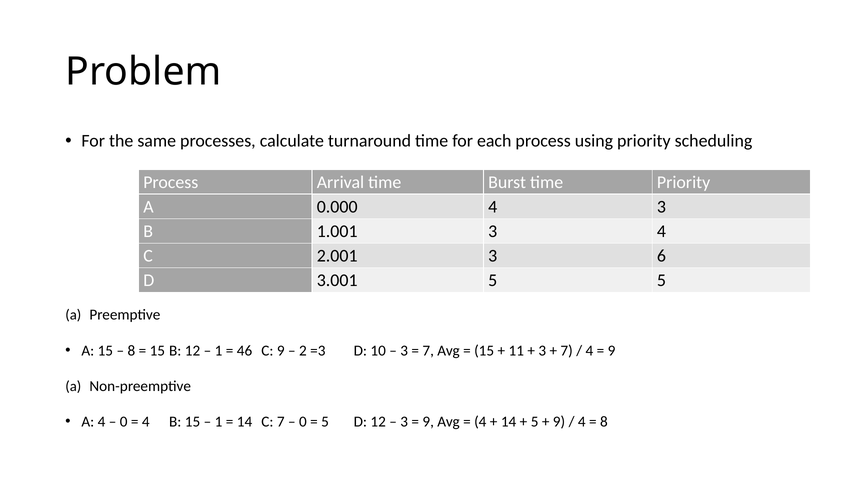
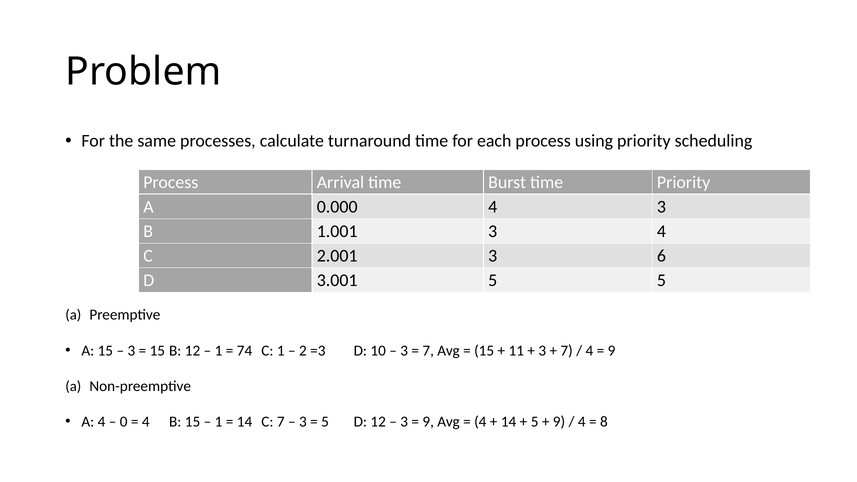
8 at (131, 351): 8 -> 3
46: 46 -> 74
C 9: 9 -> 1
0 at (303, 422): 0 -> 3
